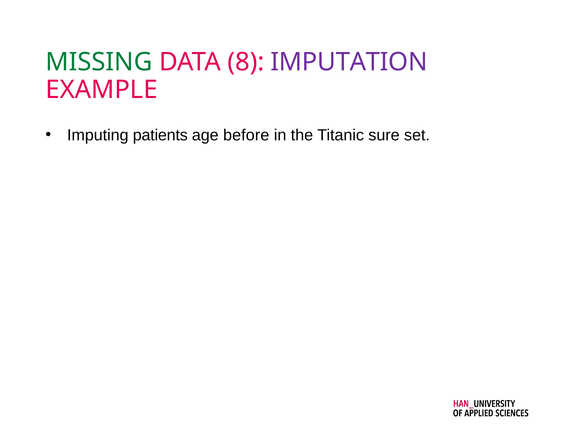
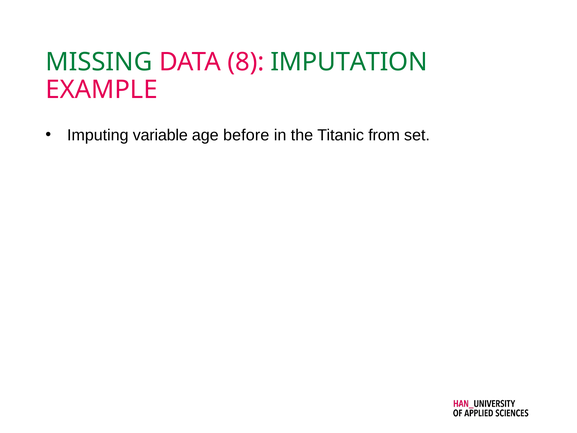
IMPUTATION colour: purple -> green
patients: patients -> variable
sure: sure -> from
